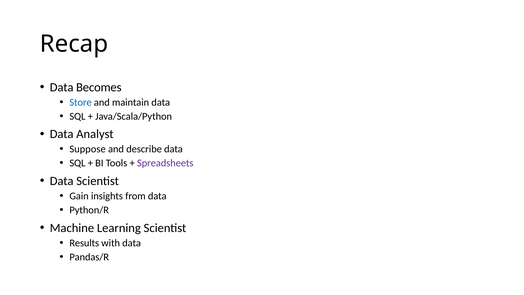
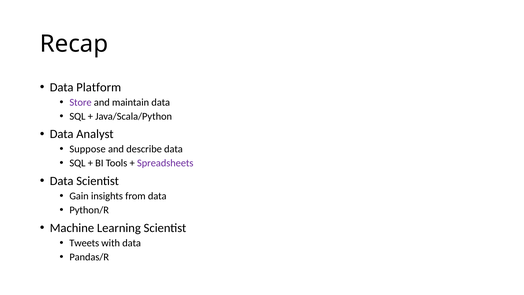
Becomes: Becomes -> Platform
Store colour: blue -> purple
Results: Results -> Tweets
